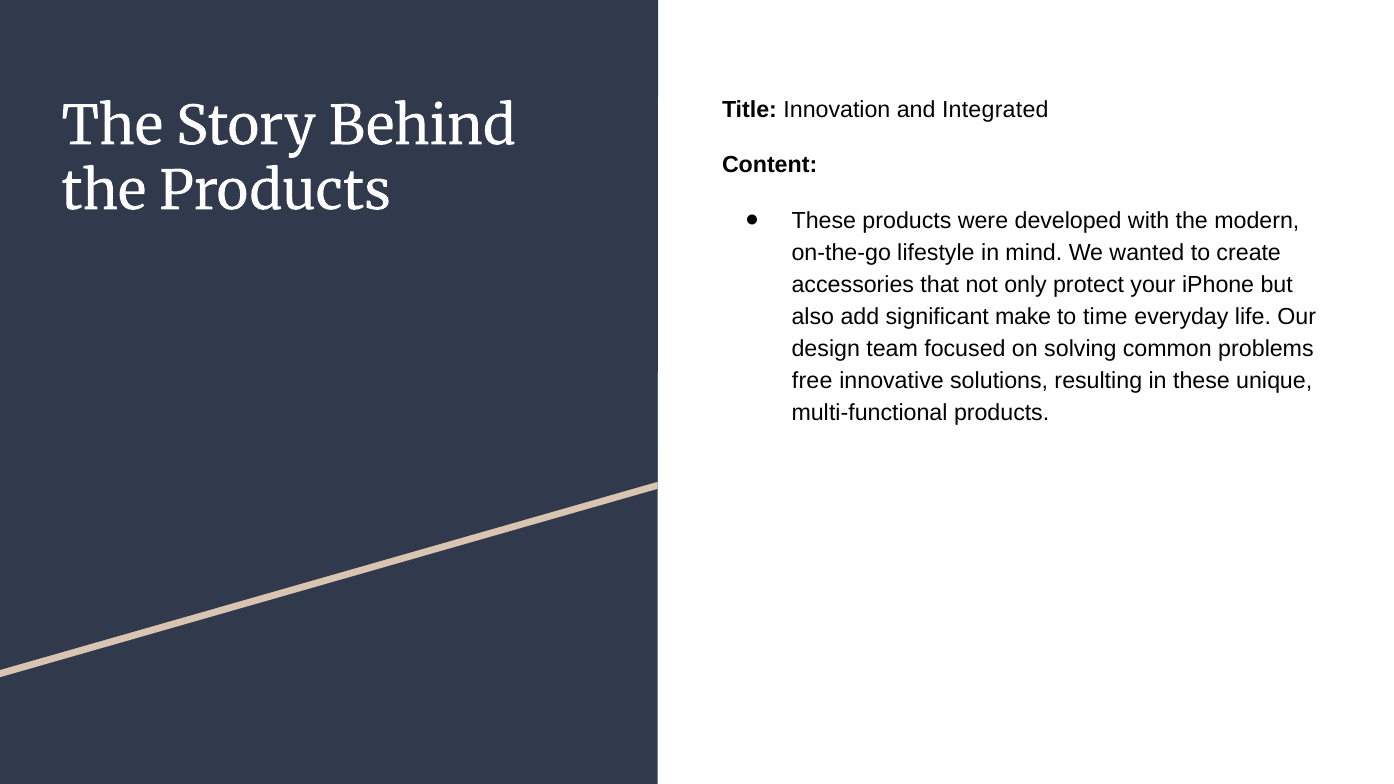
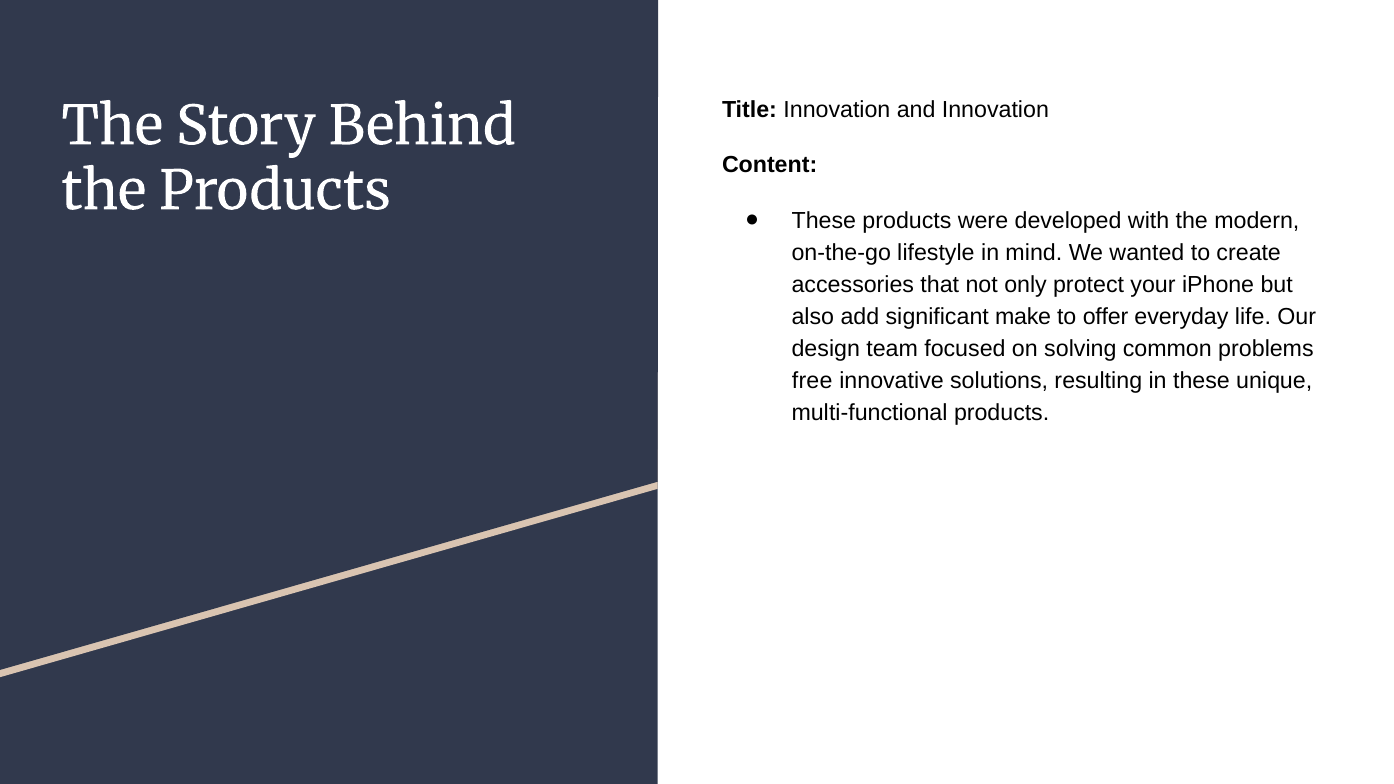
and Integrated: Integrated -> Innovation
time: time -> offer
